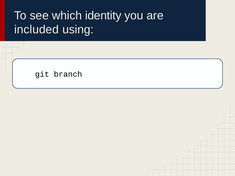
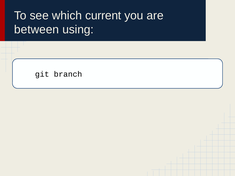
identity: identity -> current
included: included -> between
